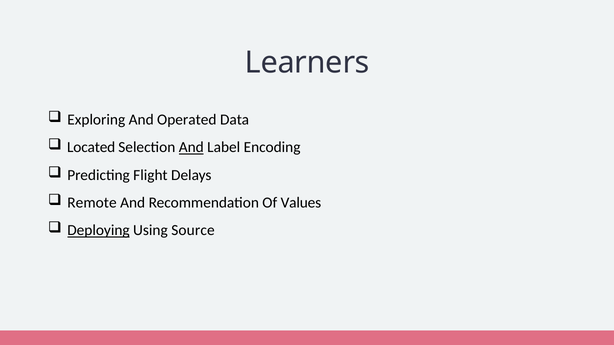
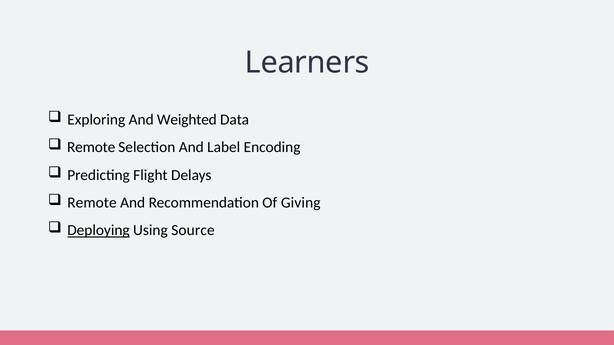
Operated: Operated -> Weighted
Located at (91, 148): Located -> Remote
And at (191, 148) underline: present -> none
Values: Values -> Giving
